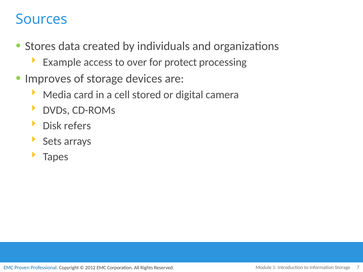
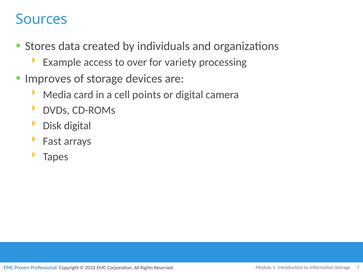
protect: protect -> variety
stored: stored -> points
Disk refers: refers -> digital
Sets: Sets -> Fast
